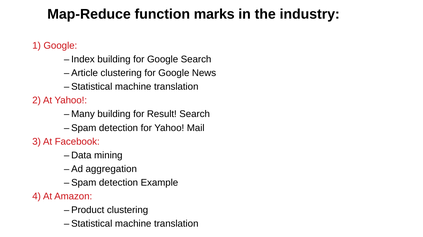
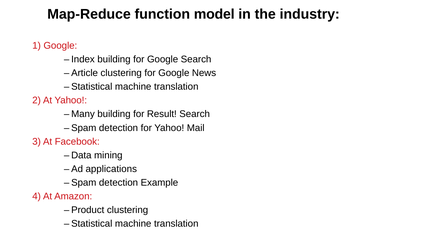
marks: marks -> model
aggregation: aggregation -> applications
